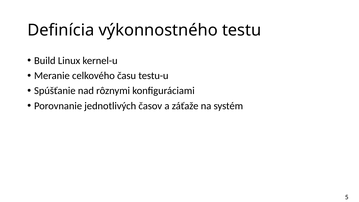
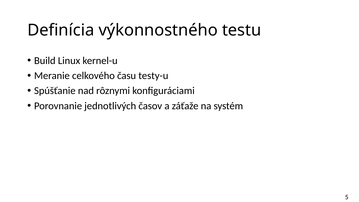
testu-u: testu-u -> testy-u
